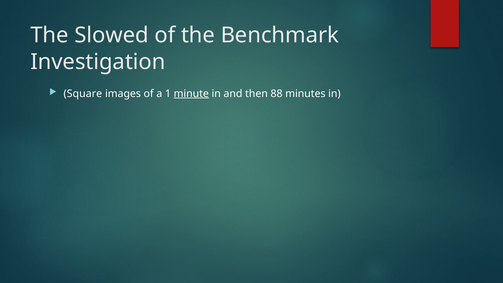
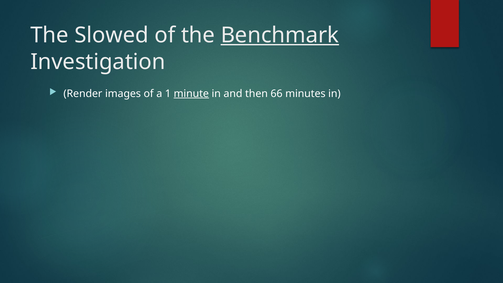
Benchmark underline: none -> present
Square: Square -> Render
88: 88 -> 66
